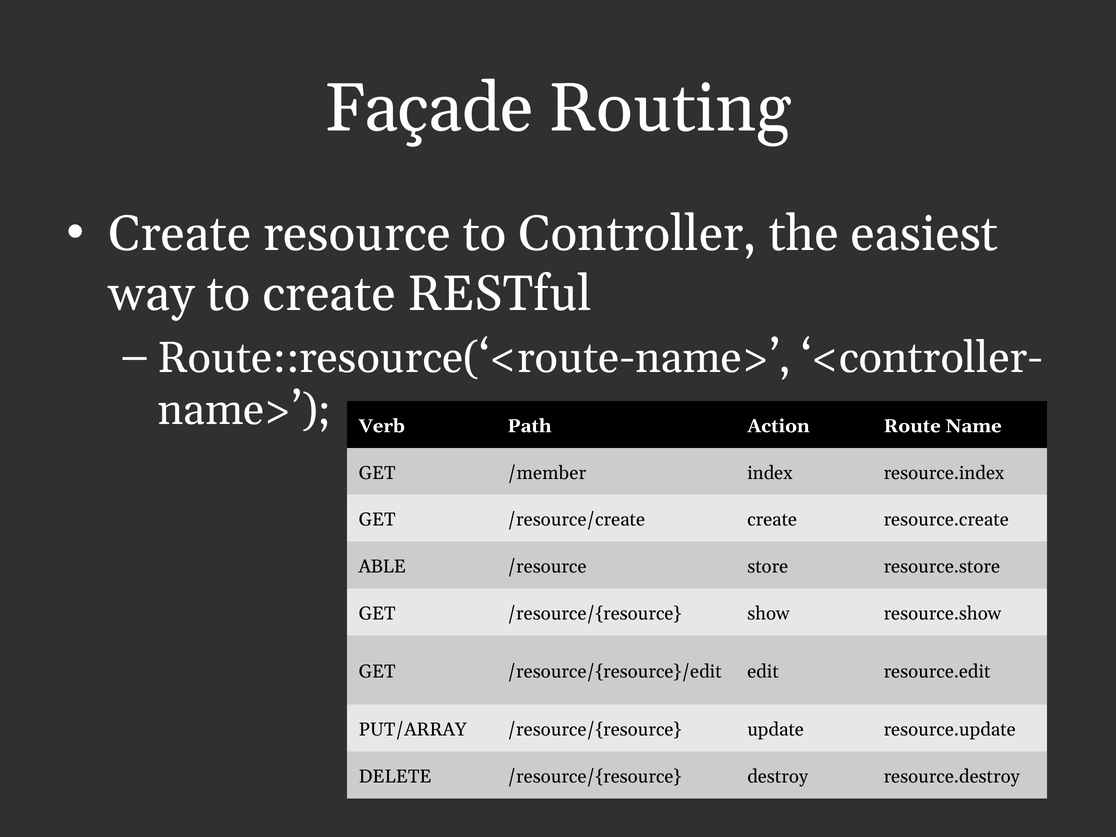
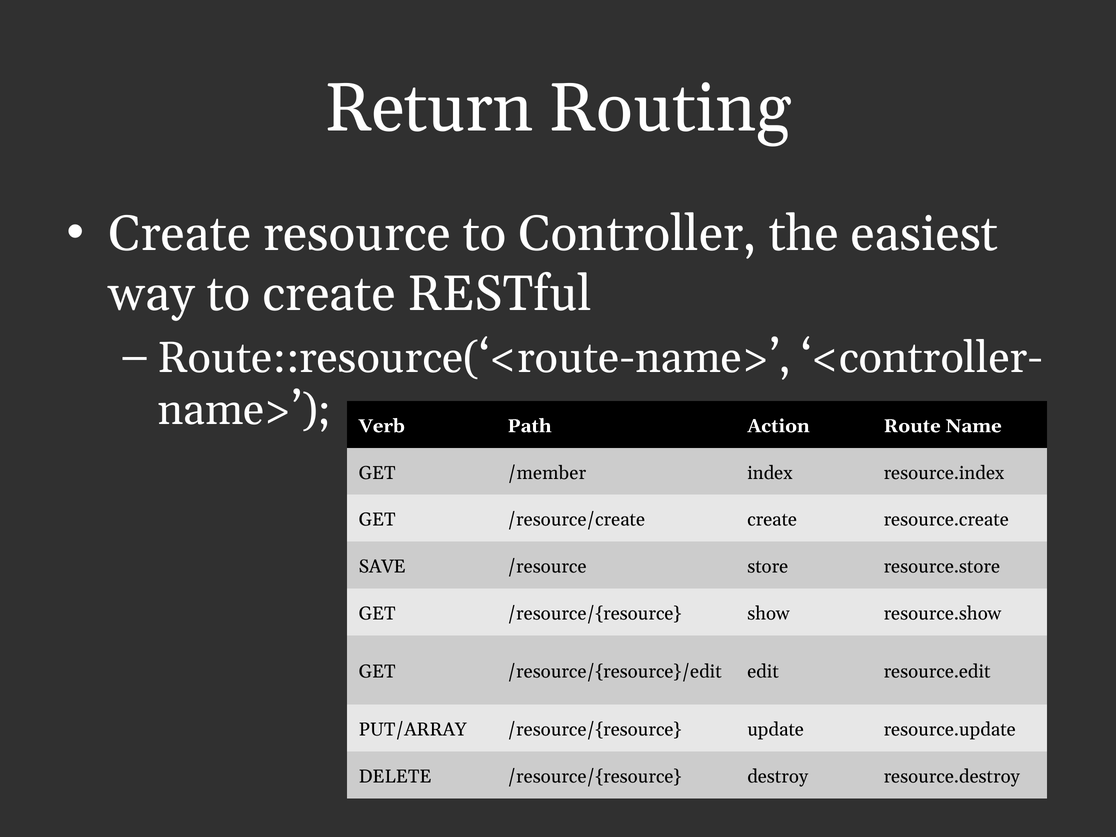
Façade: Façade -> Return
ABLE: ABLE -> SAVE
